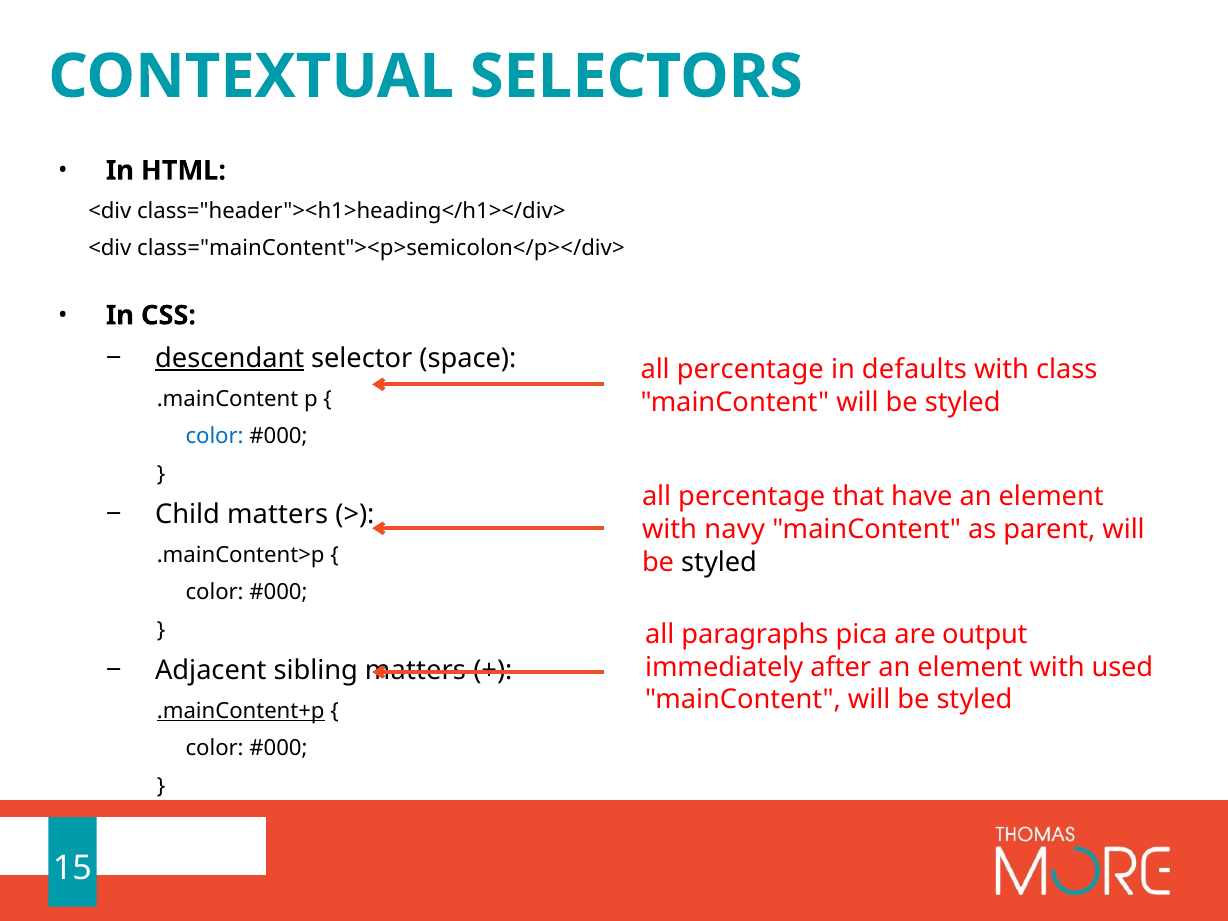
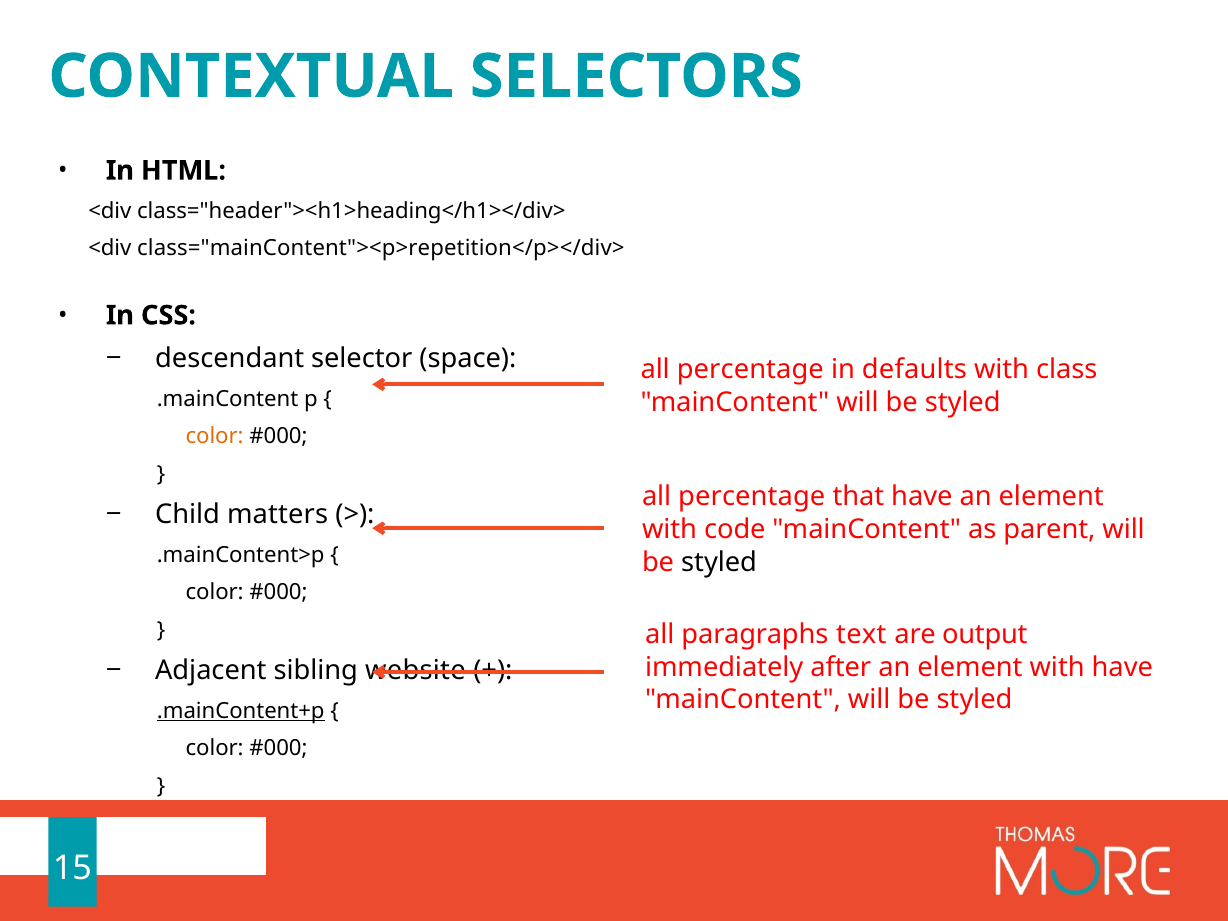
class="mainContent"><p>semicolon</p></div>: class="mainContent"><p>semicolon</p></div> -> class="mainContent"><p>repetition</p></div>
descendant underline: present -> none
color at (215, 436) colour: blue -> orange
navy: navy -> code
pica: pica -> text
sibling matters: matters -> website
with used: used -> have
